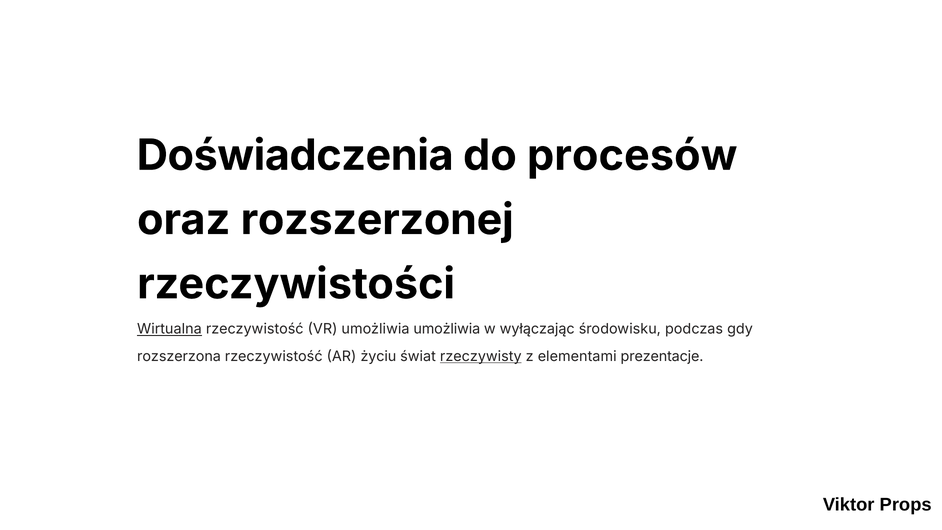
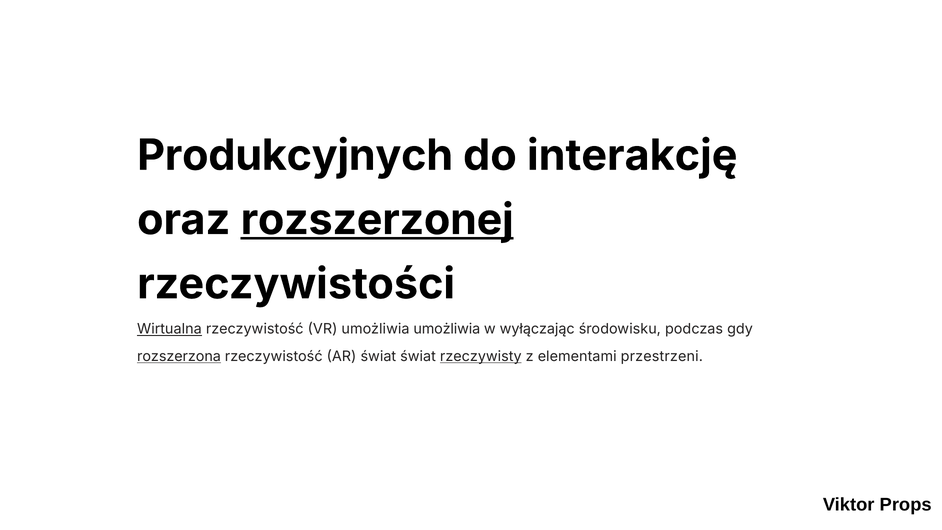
Doświadczenia: Doświadczenia -> Produkcyjnych
procesów: procesów -> interakcję
rozszerzonej underline: none -> present
rozszerzona underline: none -> present
AR życiu: życiu -> świat
prezentacje: prezentacje -> przestrzeni
